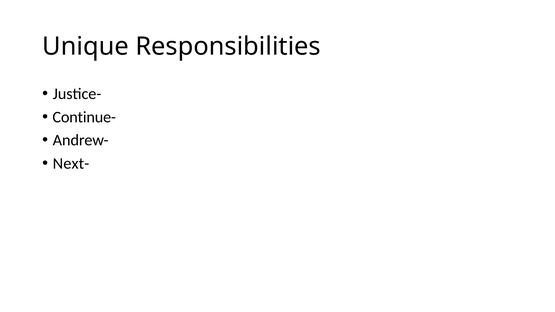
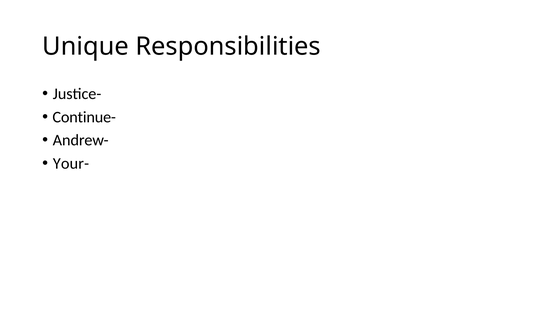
Next-: Next- -> Your-
